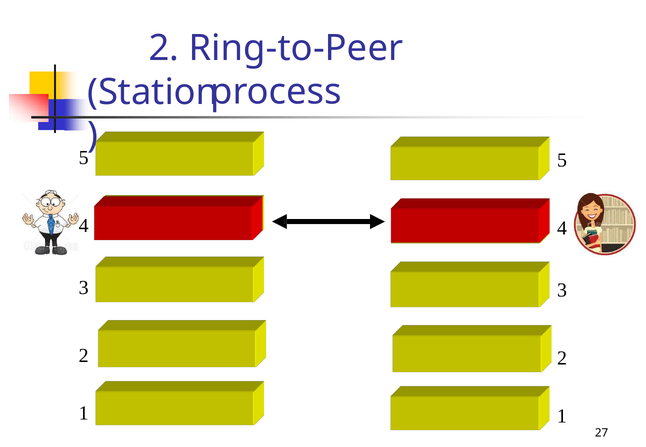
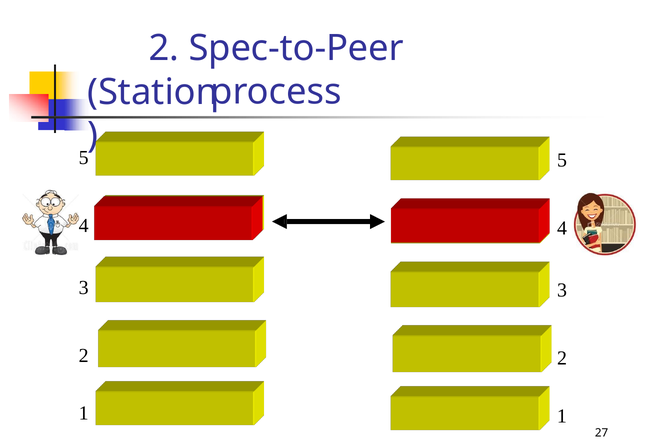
Ring-to-Peer: Ring-to-Peer -> Spec-to-Peer
